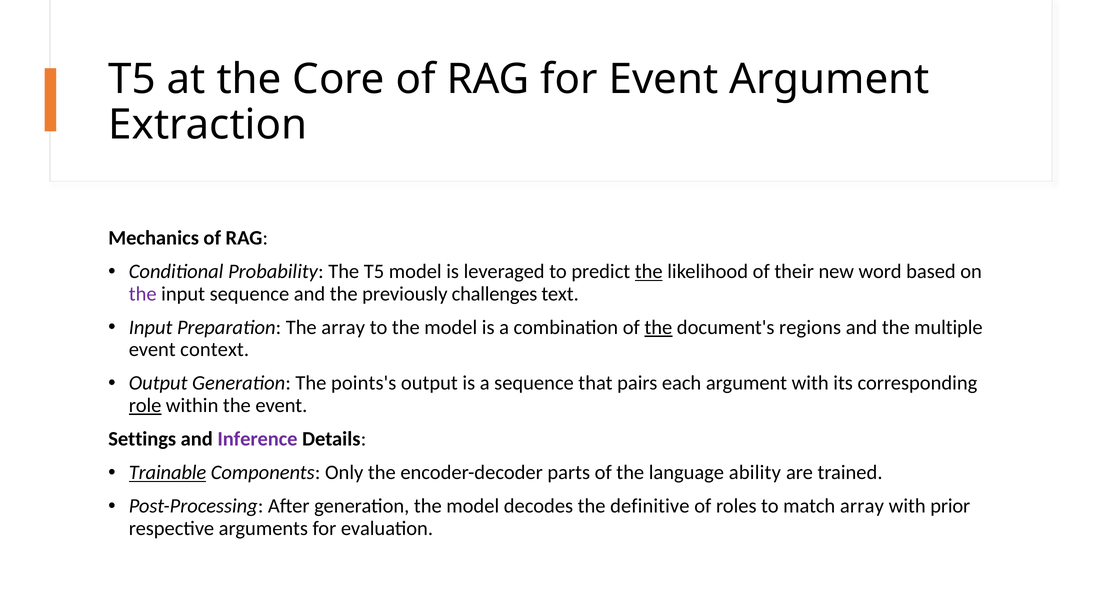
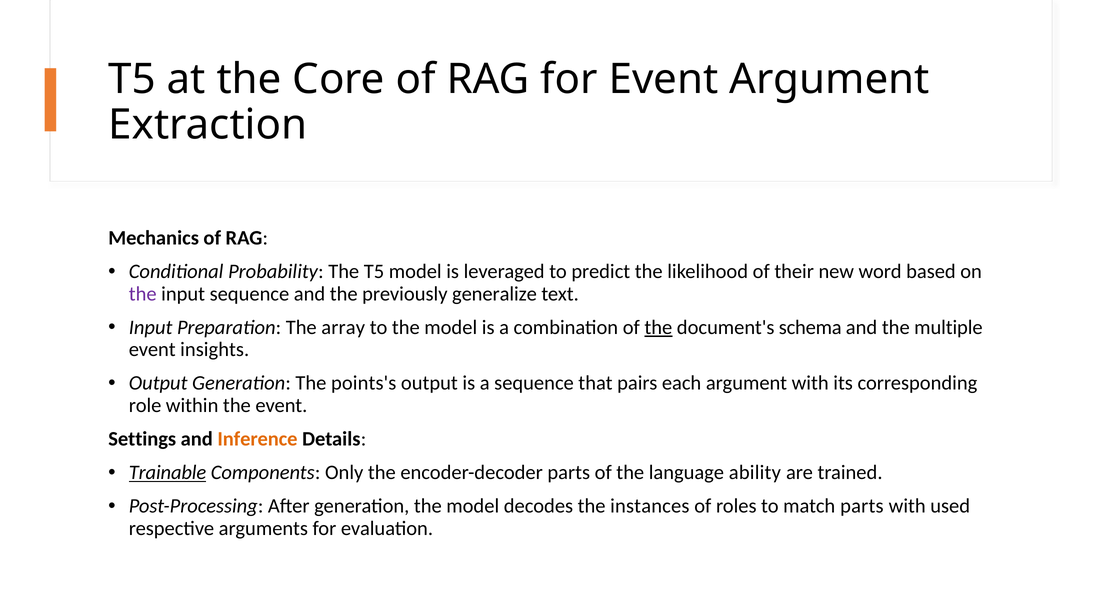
the at (649, 271) underline: present -> none
challenges: challenges -> generalize
regions: regions -> schema
context: context -> insights
role underline: present -> none
Inference colour: purple -> orange
definitive: definitive -> instances
match array: array -> parts
prior: prior -> used
